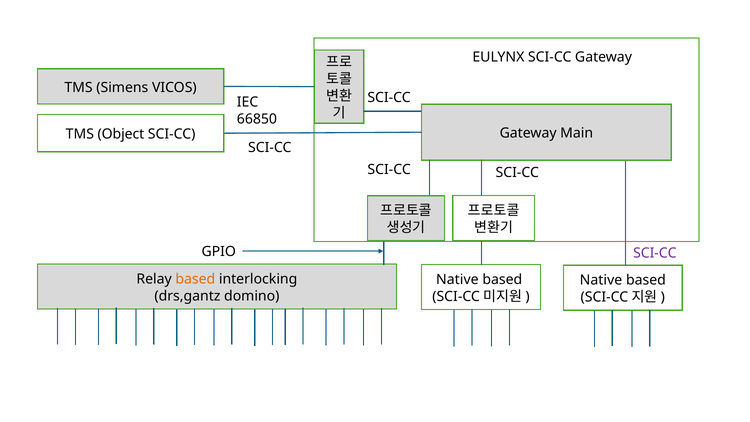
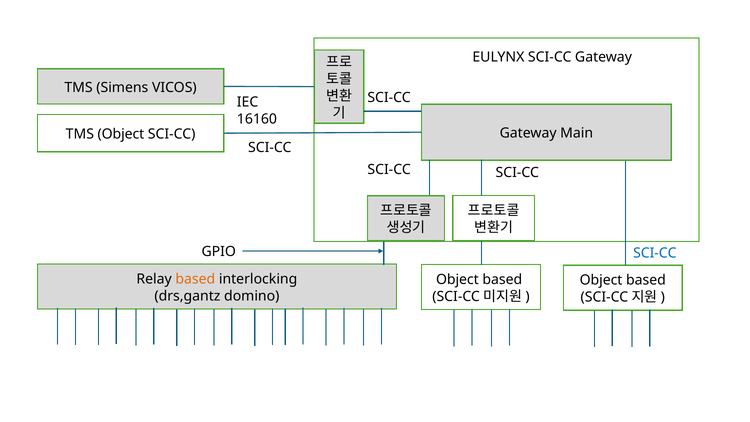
66850: 66850 -> 16160
SCI-CC at (655, 253) colour: purple -> blue
Native at (457, 279): Native -> Object
Native at (601, 280): Native -> Object
